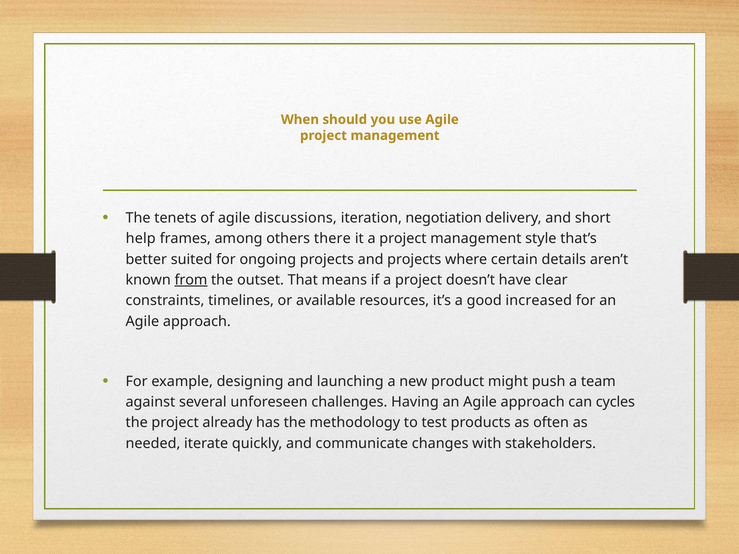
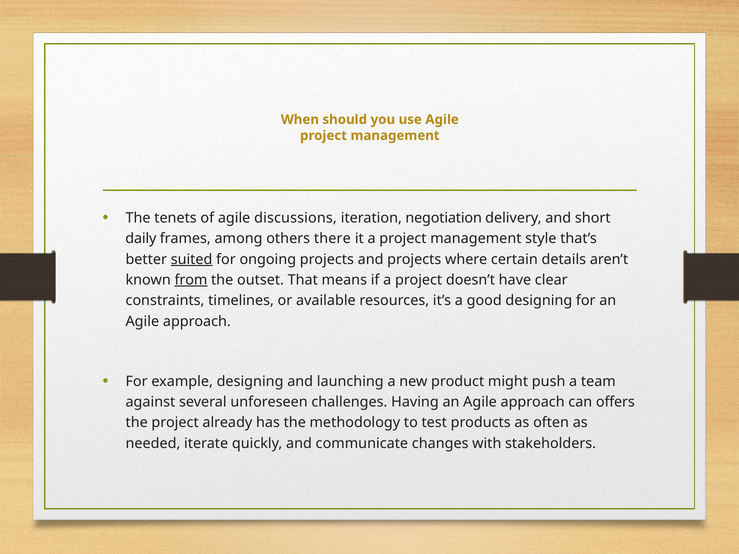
help: help -> daily
suited underline: none -> present
good increased: increased -> designing
cycles: cycles -> offers
